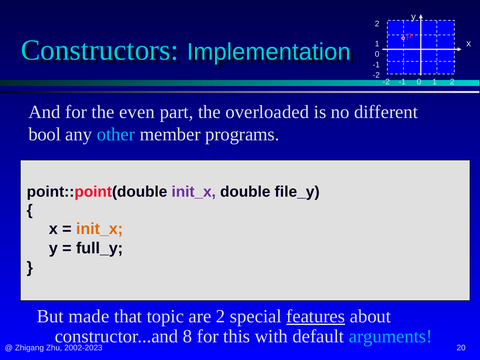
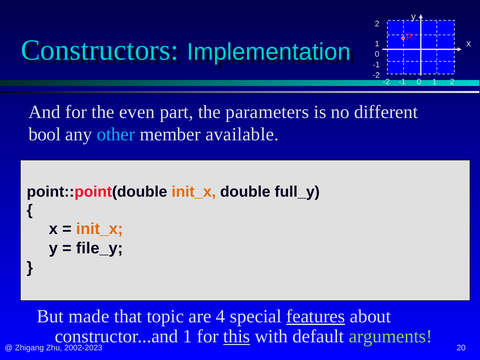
overloaded: overloaded -> parameters
programs: programs -> available
init_x at (194, 192) colour: purple -> orange
file_y: file_y -> full_y
full_y: full_y -> file_y
are 2: 2 -> 4
constructor...and 8: 8 -> 1
this underline: none -> present
arguments colour: light blue -> light green
